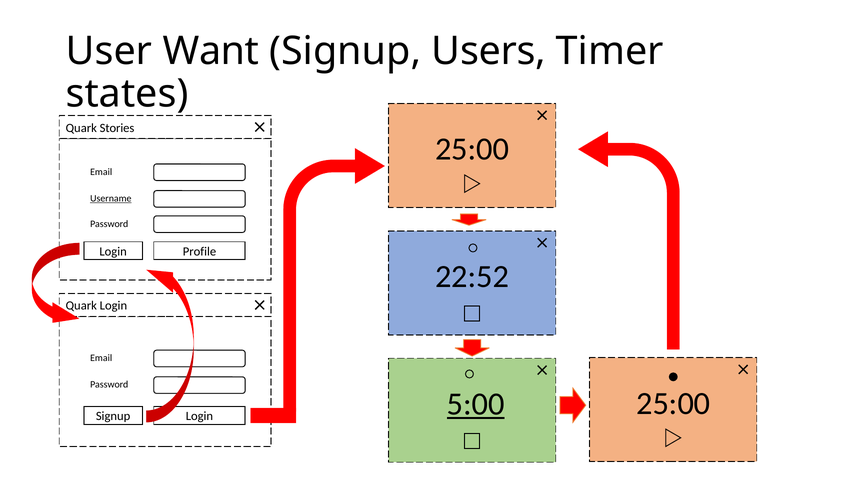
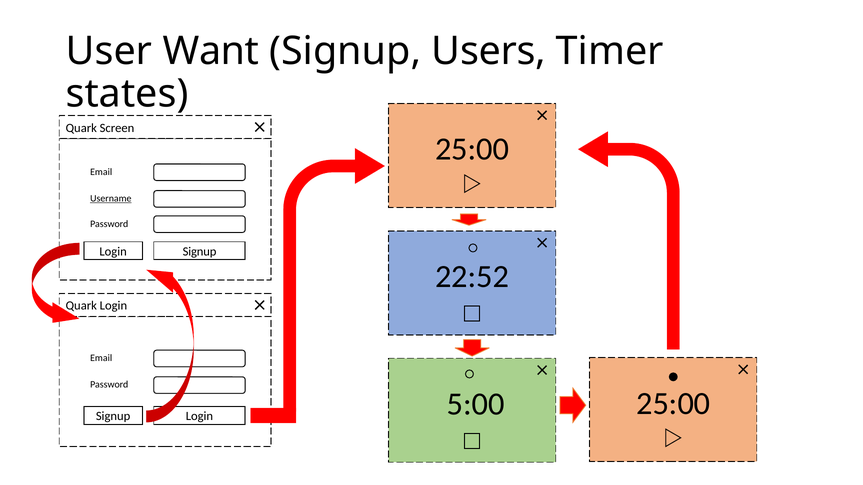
Stories: Stories -> Screen
Profile at (199, 252): Profile -> Signup
5:00 underline: present -> none
